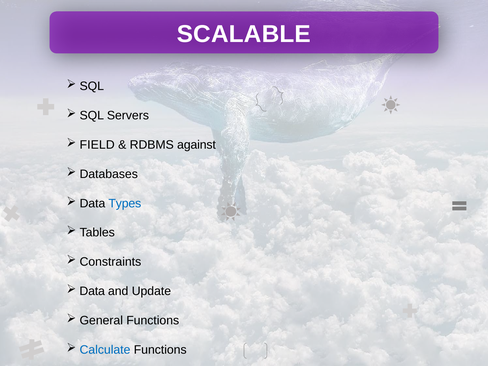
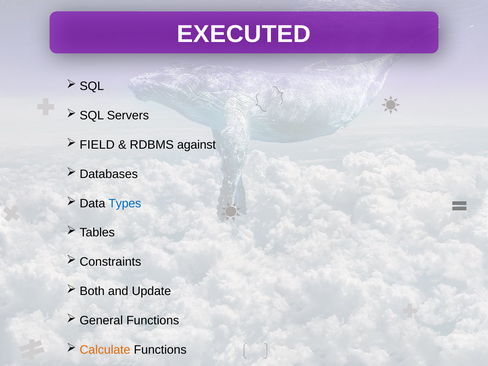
SCALABLE: SCALABLE -> EXECUTED
Data at (92, 291): Data -> Both
Calculate colour: blue -> orange
